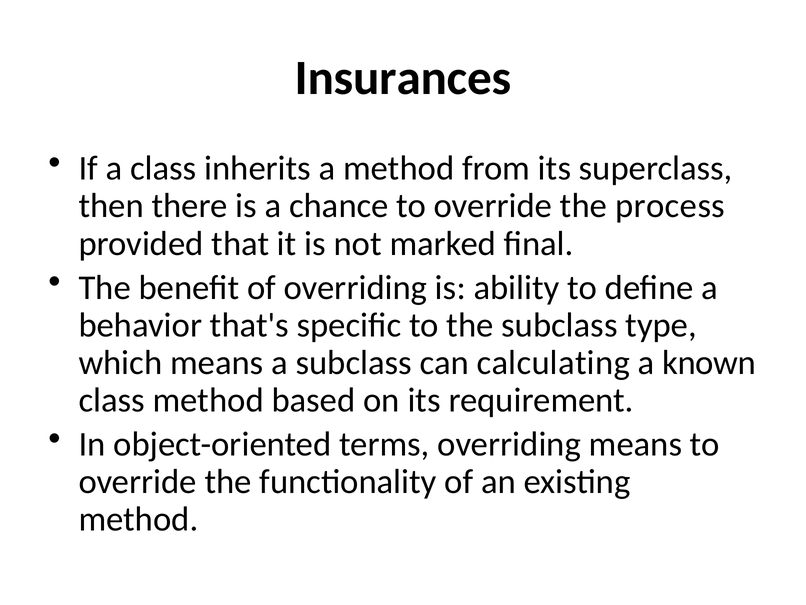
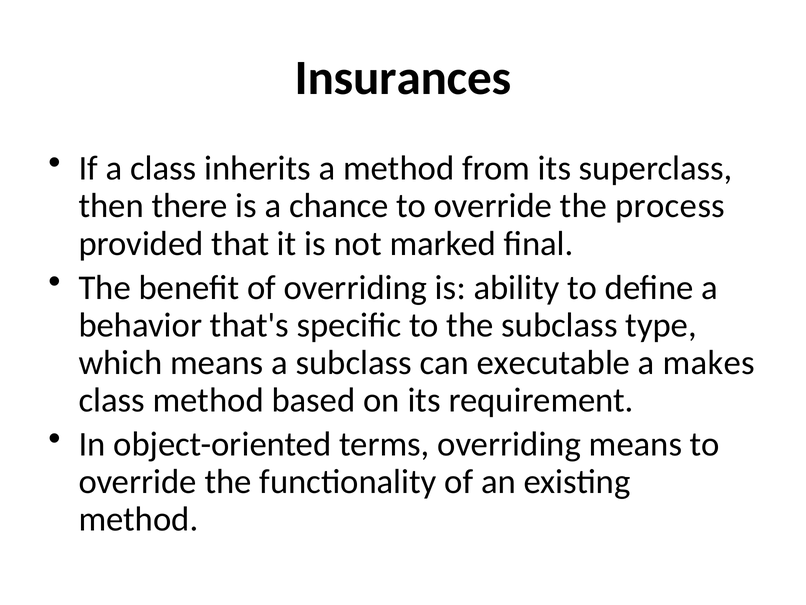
calculating: calculating -> executable
known: known -> makes
